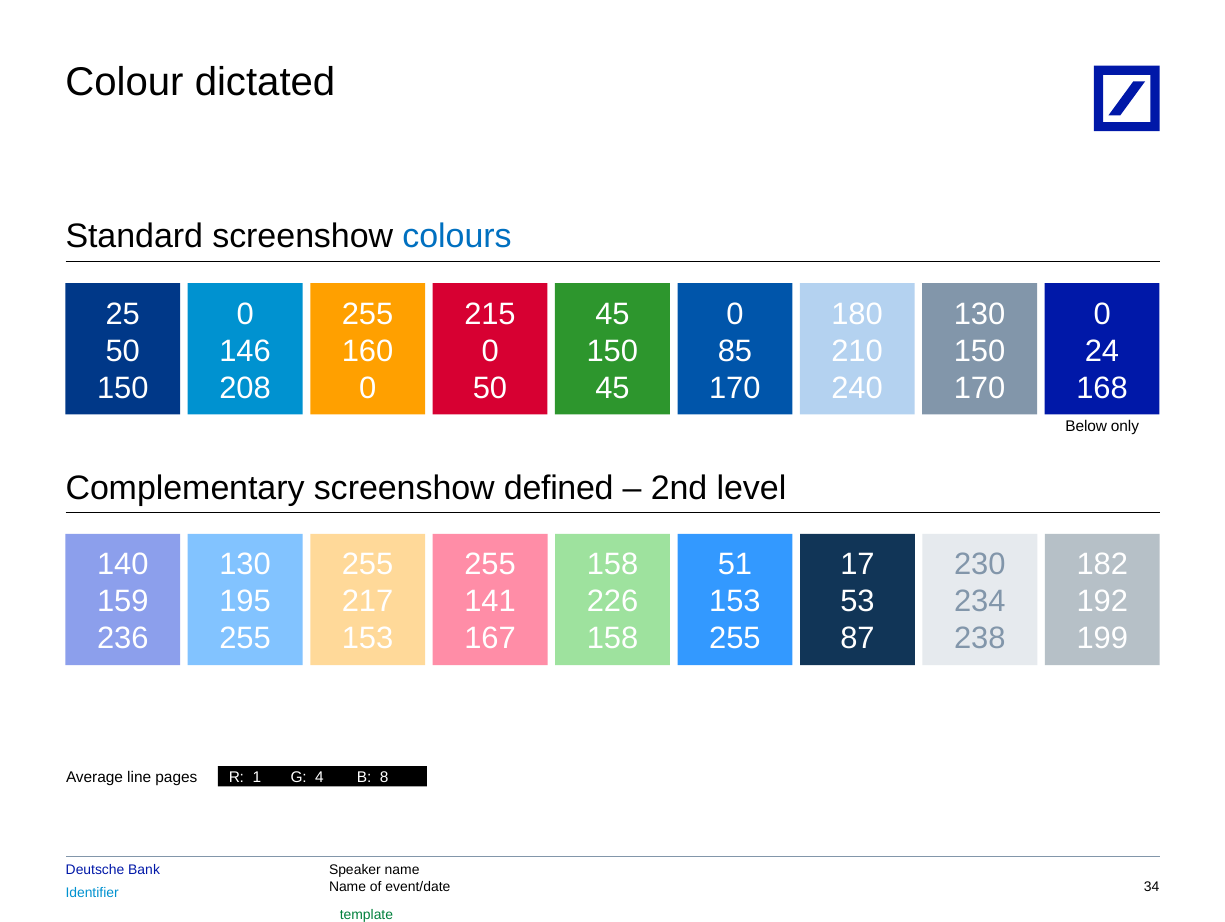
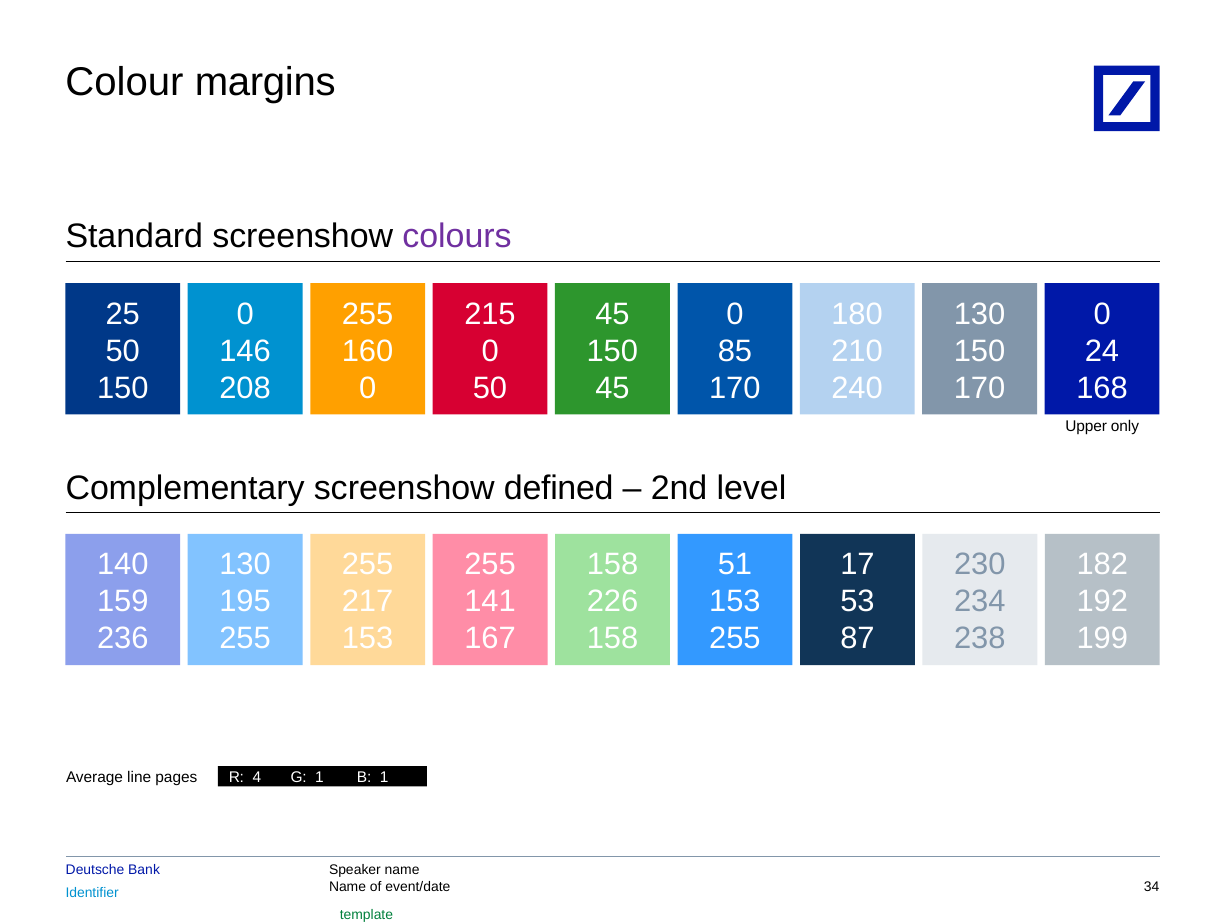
dictated: dictated -> margins
colours colour: blue -> purple
Below: Below -> Upper
1: 1 -> 4
G 4: 4 -> 1
B 8: 8 -> 1
